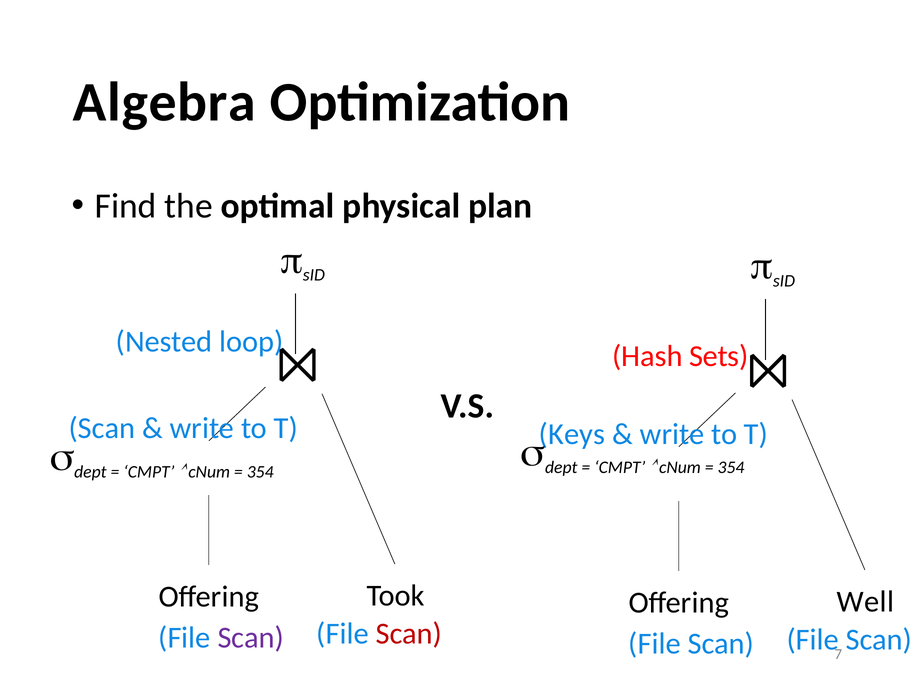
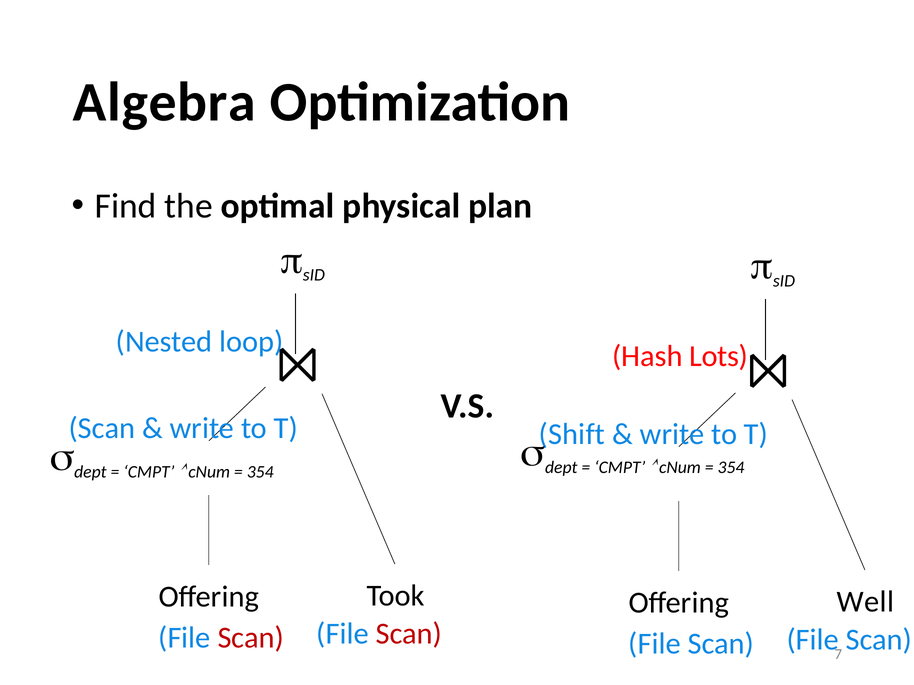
Sets: Sets -> Lots
Keys: Keys -> Shift
Scan at (251, 638) colour: purple -> red
